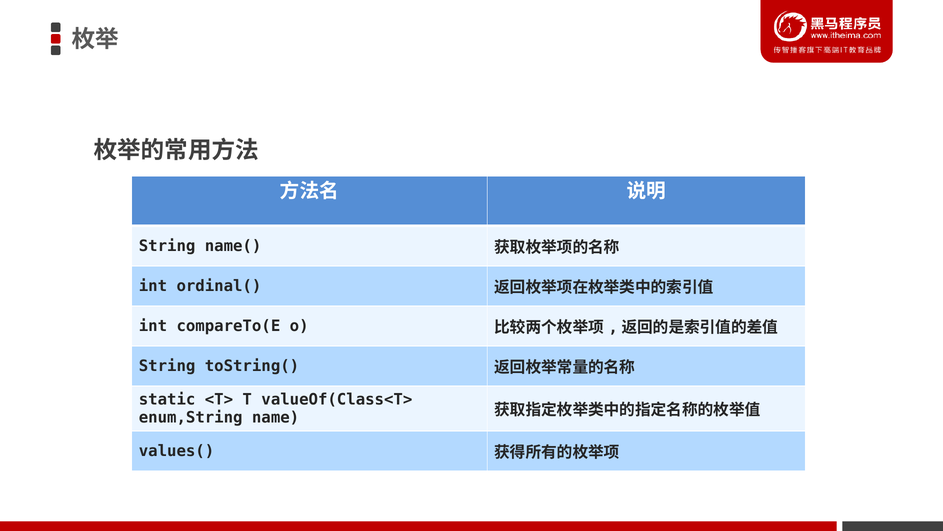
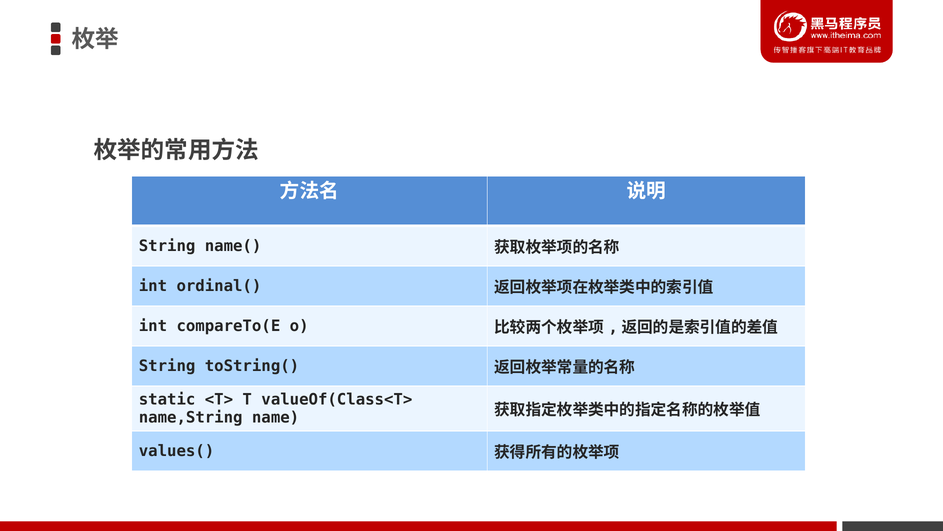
enum,String: enum,String -> name,String
